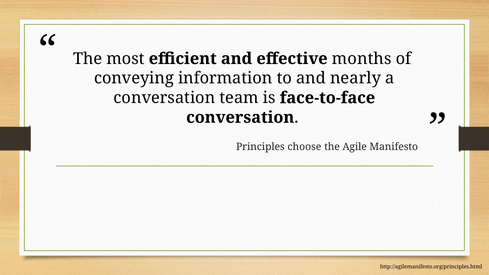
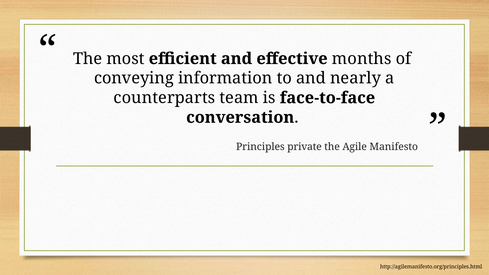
conversation at (164, 98): conversation -> counterparts
choose: choose -> private
